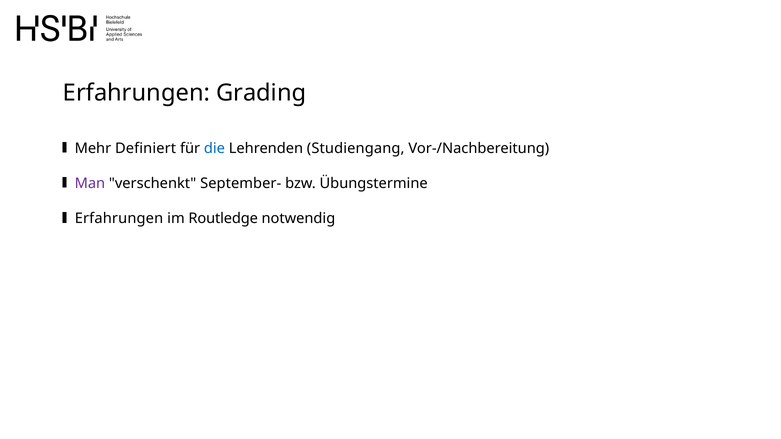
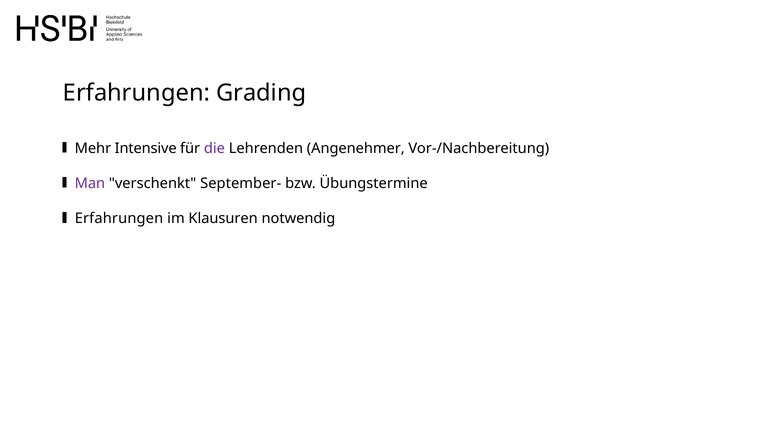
Definiert: Definiert -> Intensive
die colour: blue -> purple
Studiengang: Studiengang -> Angenehmer
Routledge: Routledge -> Klausuren
